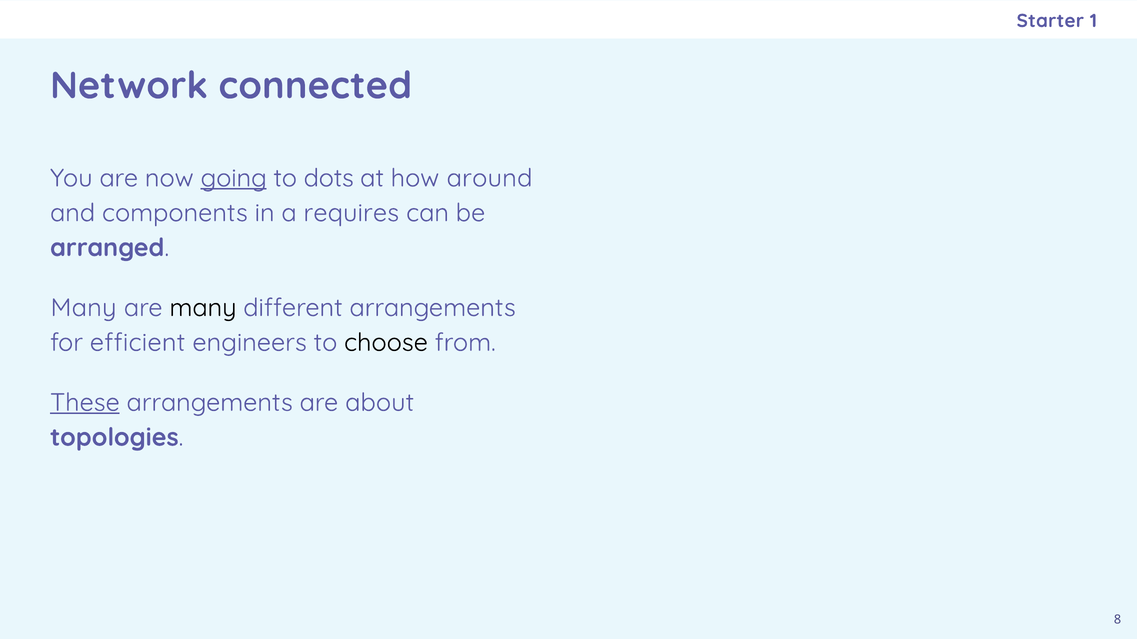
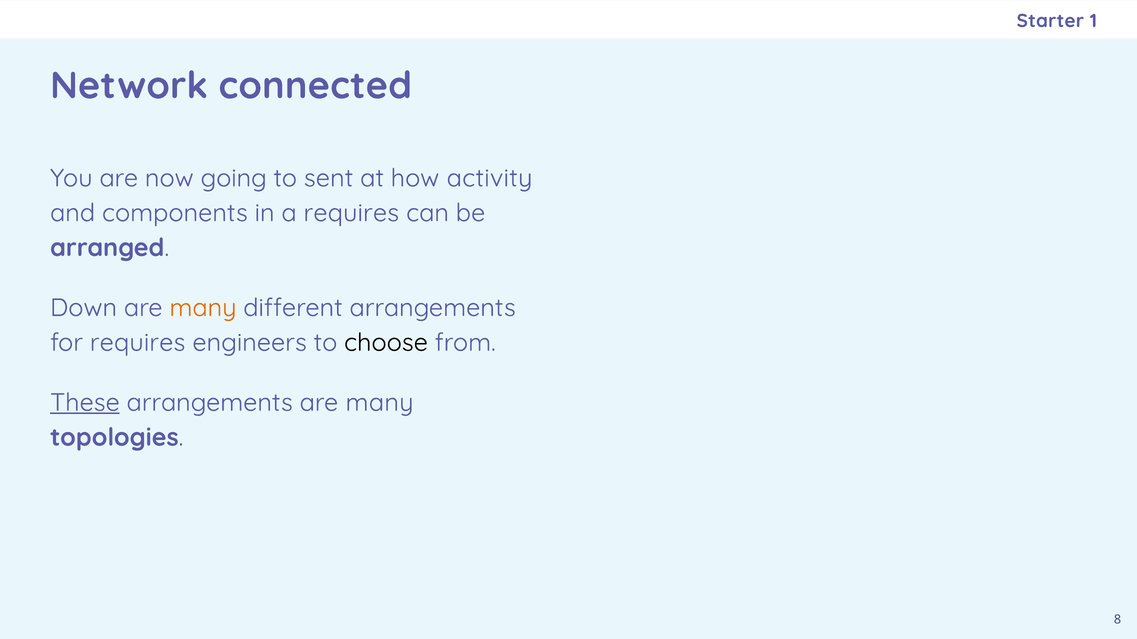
going underline: present -> none
dots: dots -> sent
around: around -> activity
Many at (83, 308): Many -> Down
many at (203, 308) colour: black -> orange
for efficient: efficient -> requires
arrangements are about: about -> many
